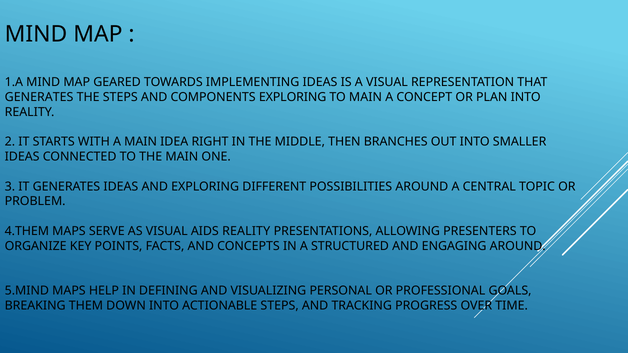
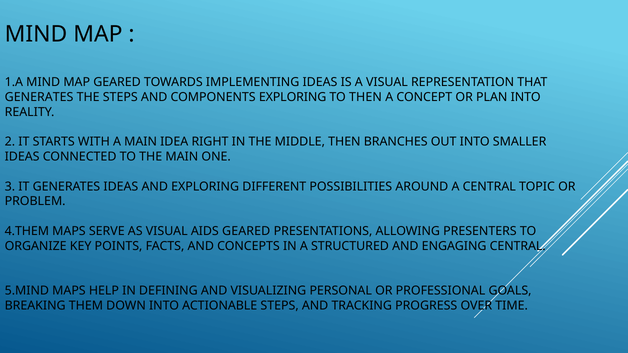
TO MAIN: MAIN -> THEN
AIDS REALITY: REALITY -> GEARED
ENGAGING AROUND: AROUND -> CENTRAL
